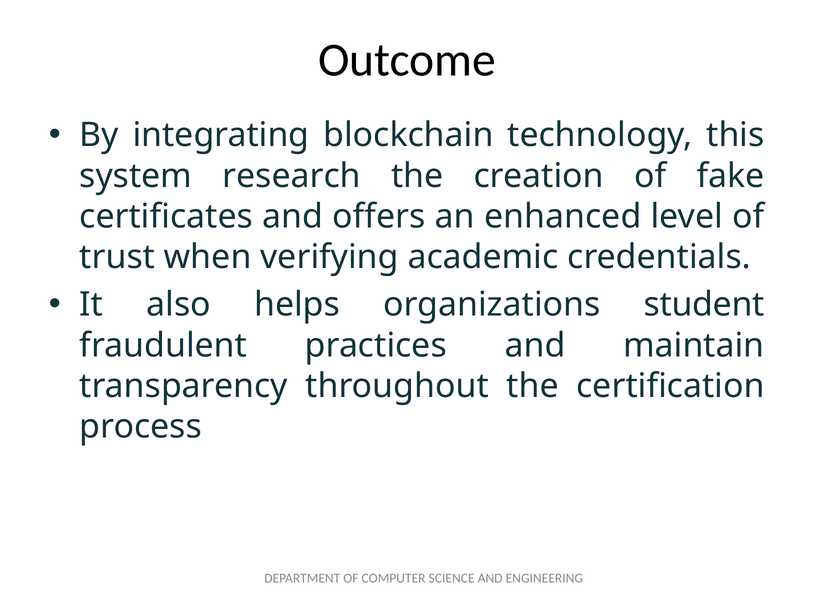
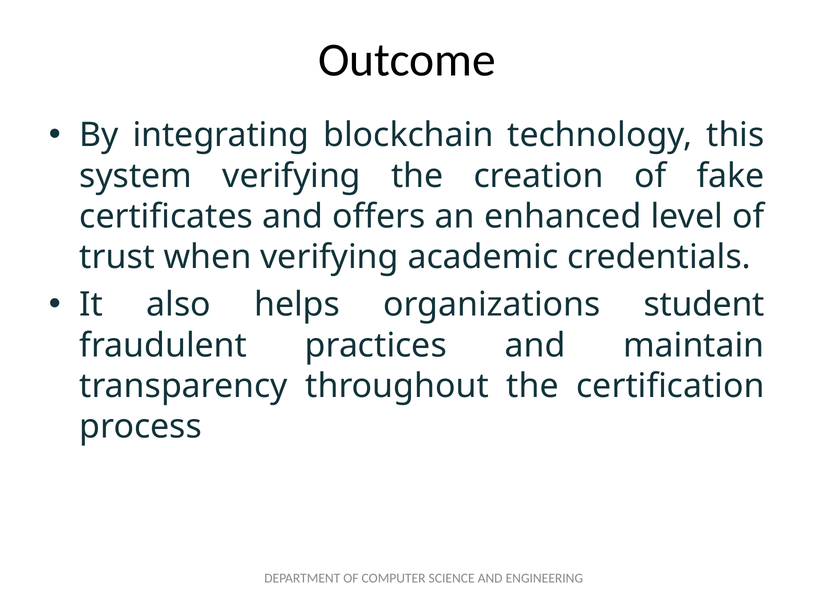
system research: research -> verifying
